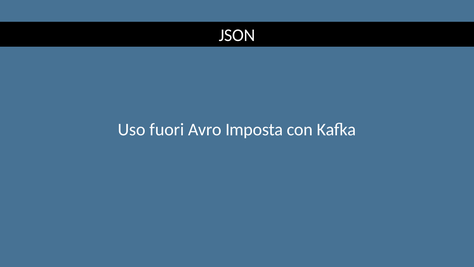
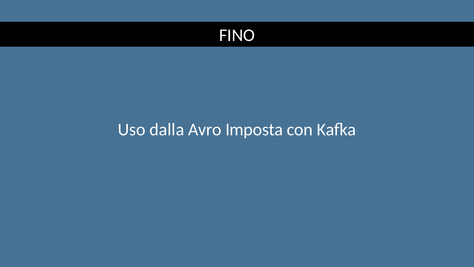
JSON: JSON -> FINO
fuori: fuori -> dalla
